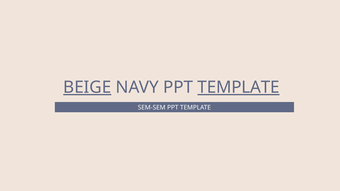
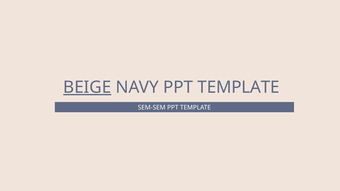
TEMPLATE at (239, 87) underline: present -> none
